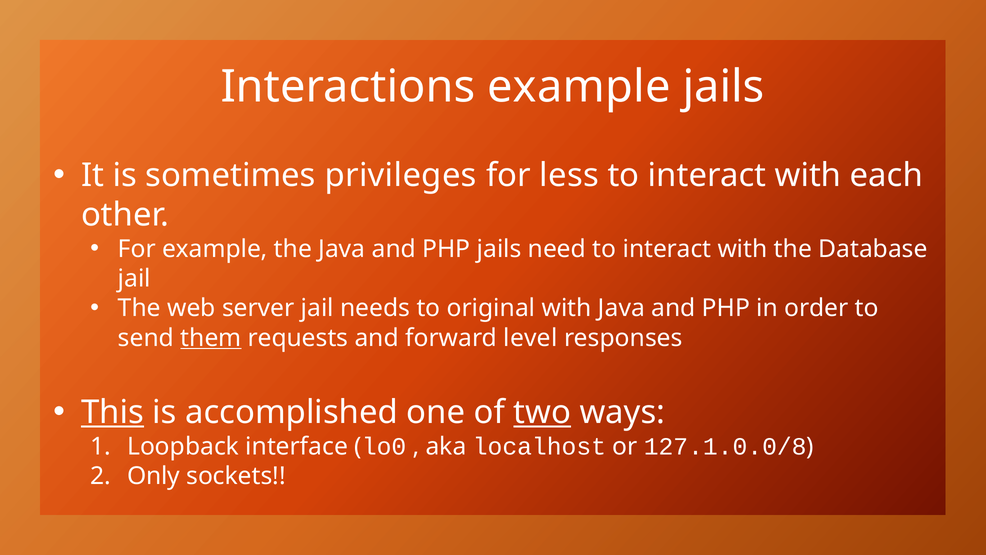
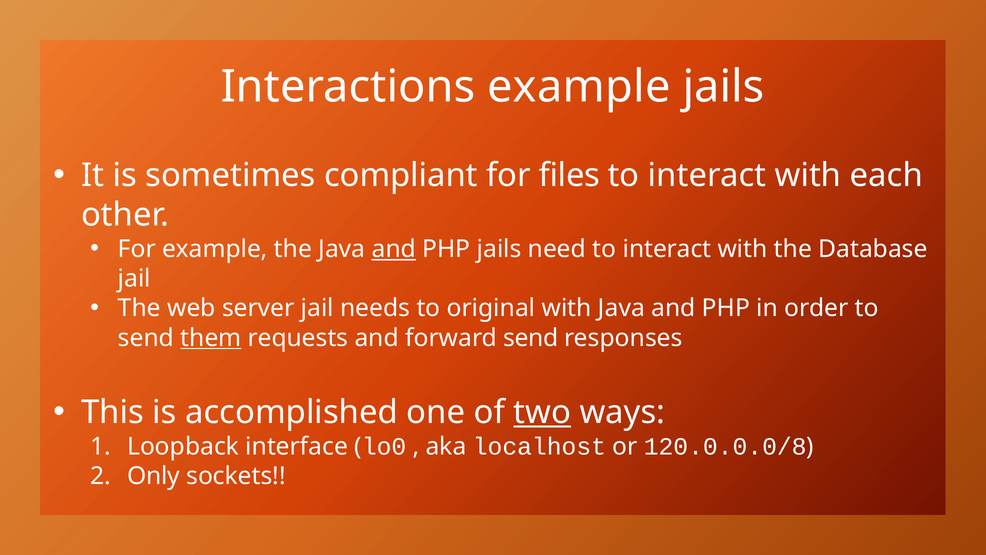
privileges: privileges -> compliant
less: less -> files
and at (394, 249) underline: none -> present
forward level: level -> send
This underline: present -> none
127.1.0.0/8: 127.1.0.0/8 -> 120.0.0.0/8
